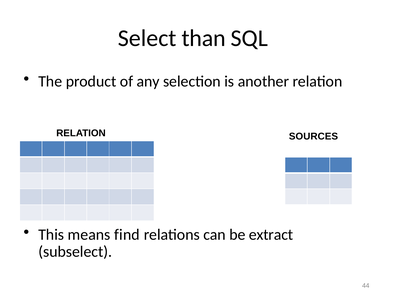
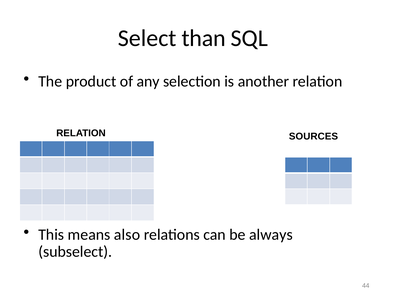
find: find -> also
extract: extract -> always
